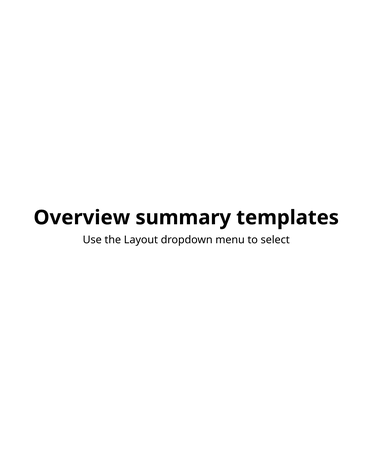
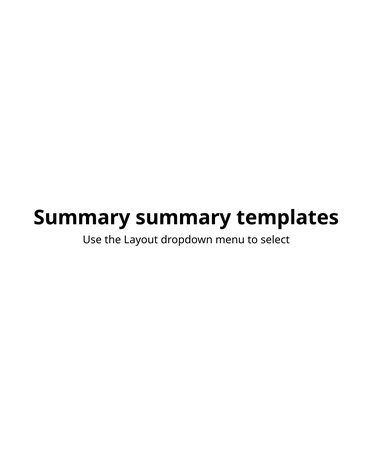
Overview at (82, 218): Overview -> Summary
